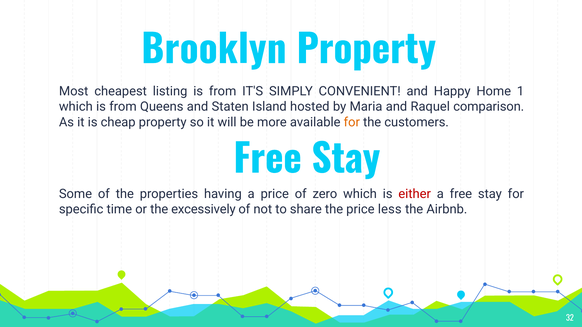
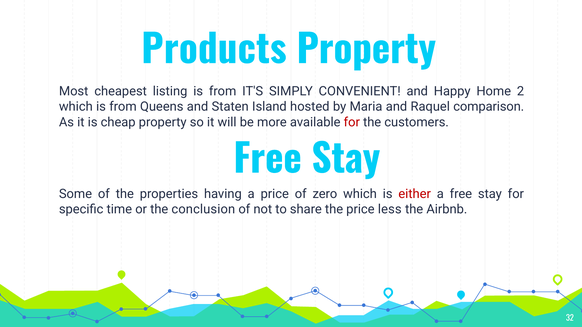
Brooklyn: Brooklyn -> Products
1: 1 -> 2
for at (352, 122) colour: orange -> red
excessively: excessively -> conclusion
